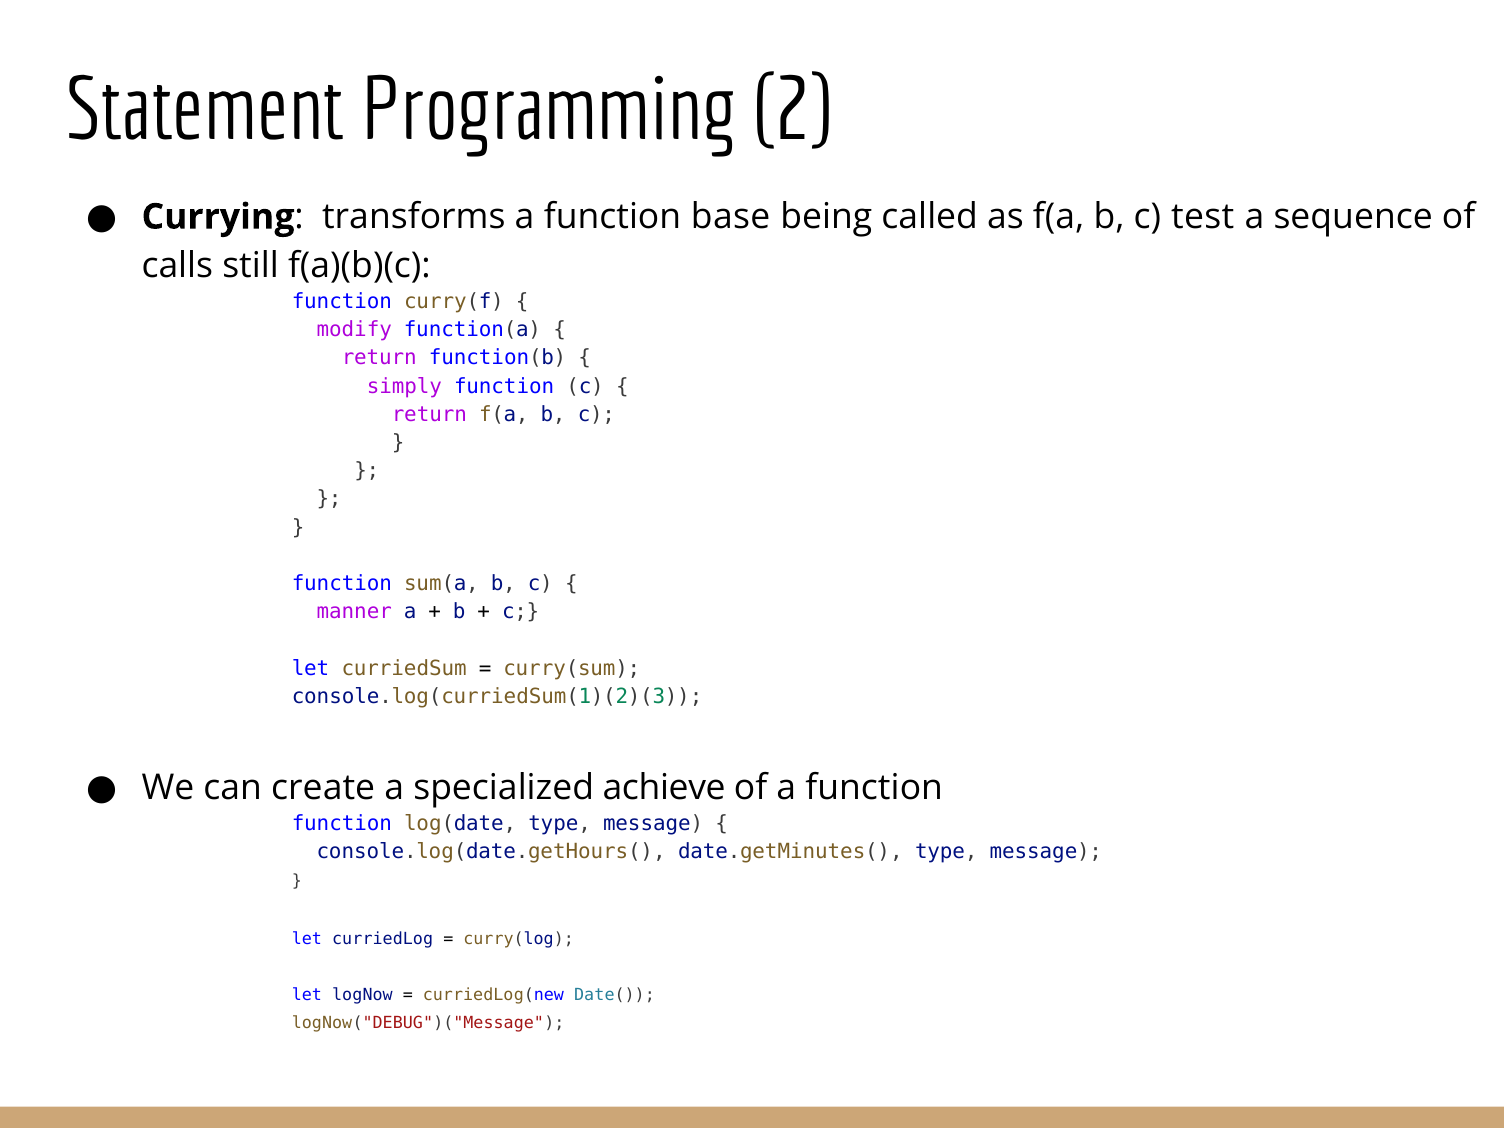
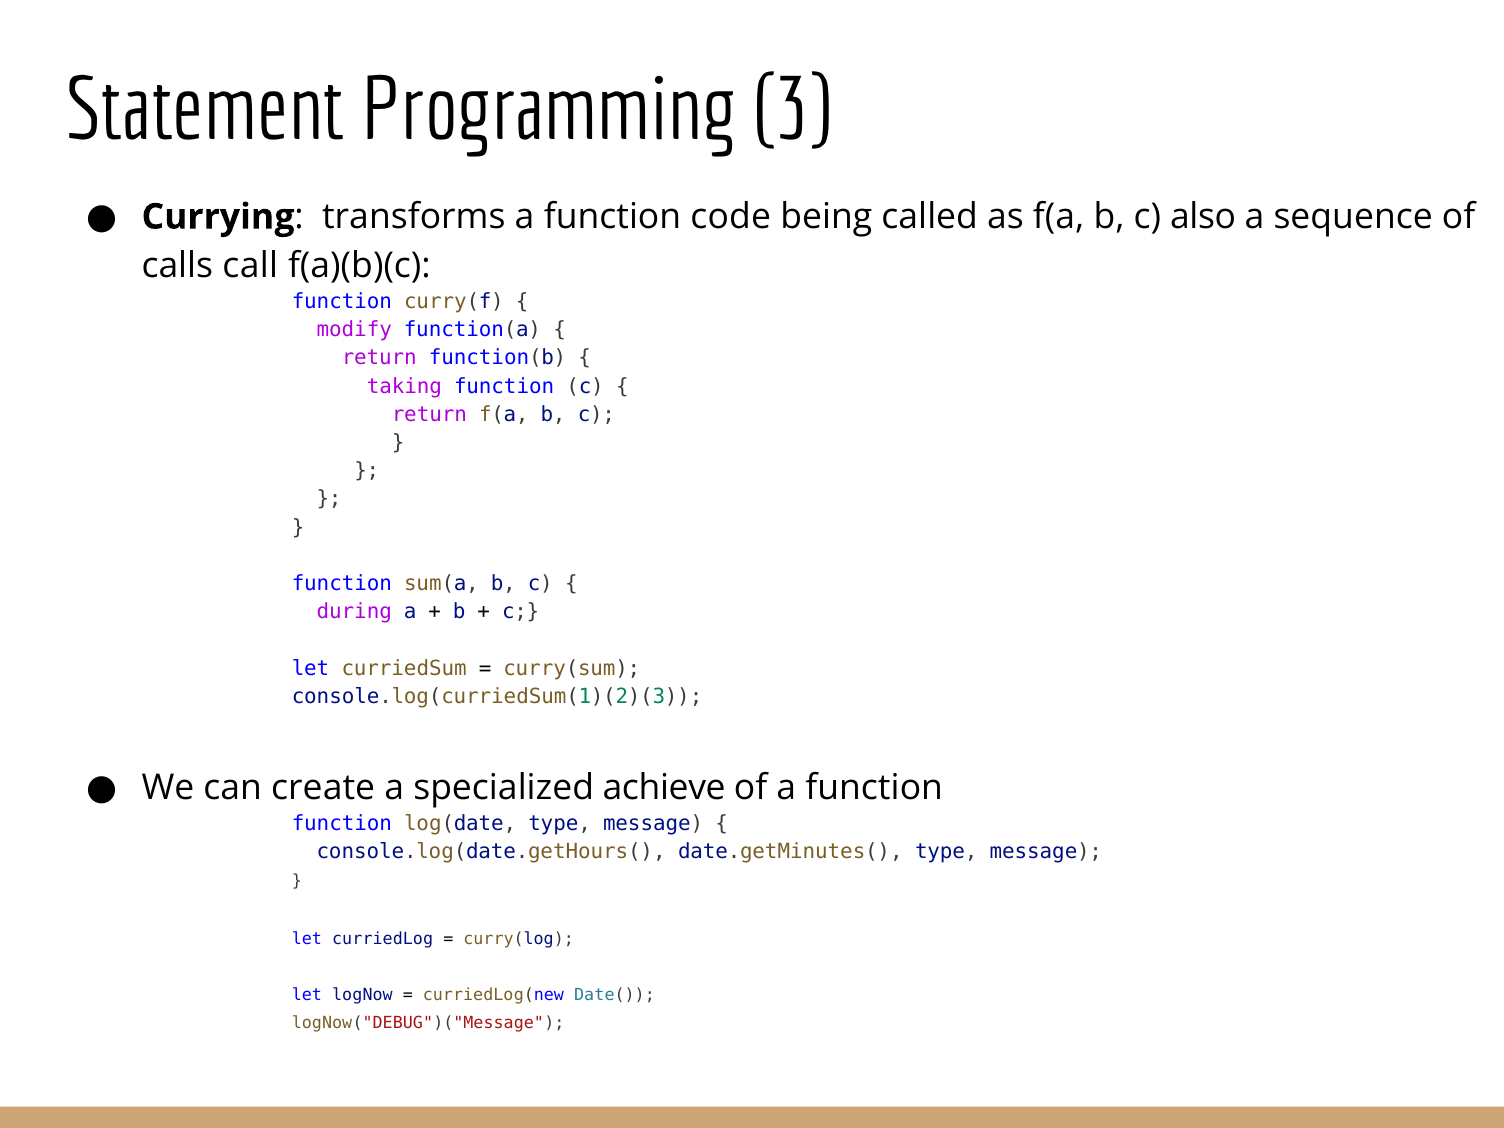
2: 2 -> 3
base: base -> code
test: test -> also
still: still -> call
simply: simply -> taking
manner: manner -> during
